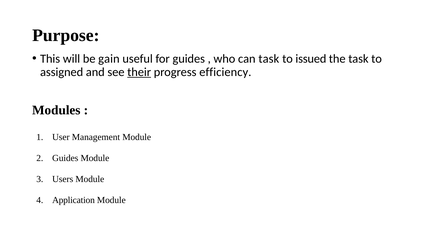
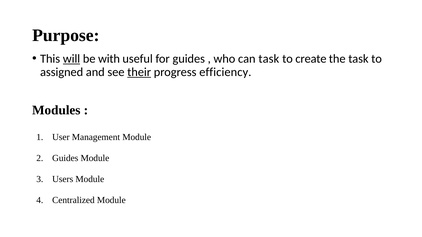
will underline: none -> present
gain: gain -> with
issued: issued -> create
Application: Application -> Centralized
